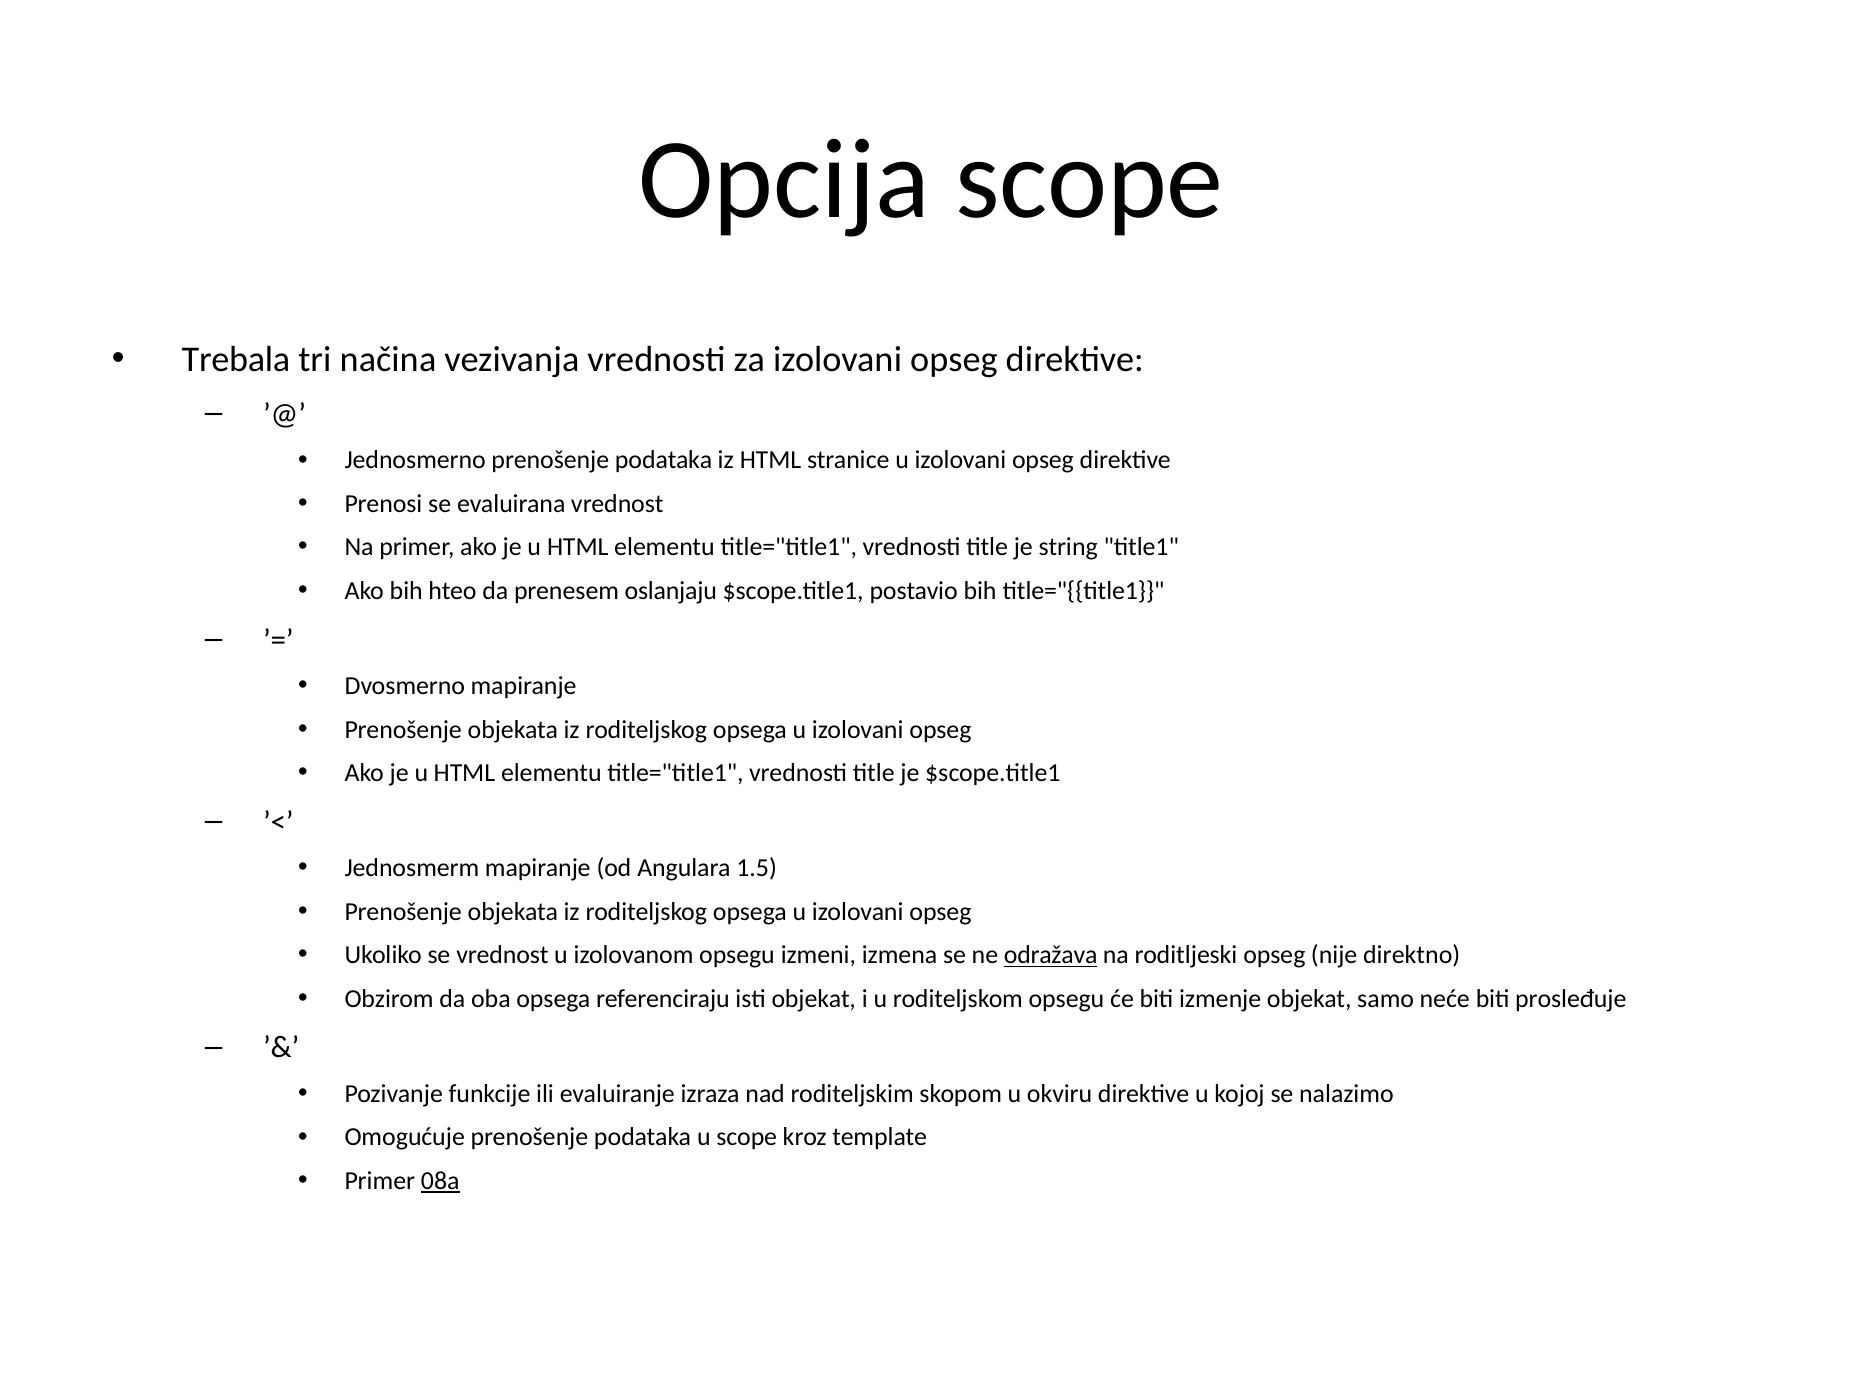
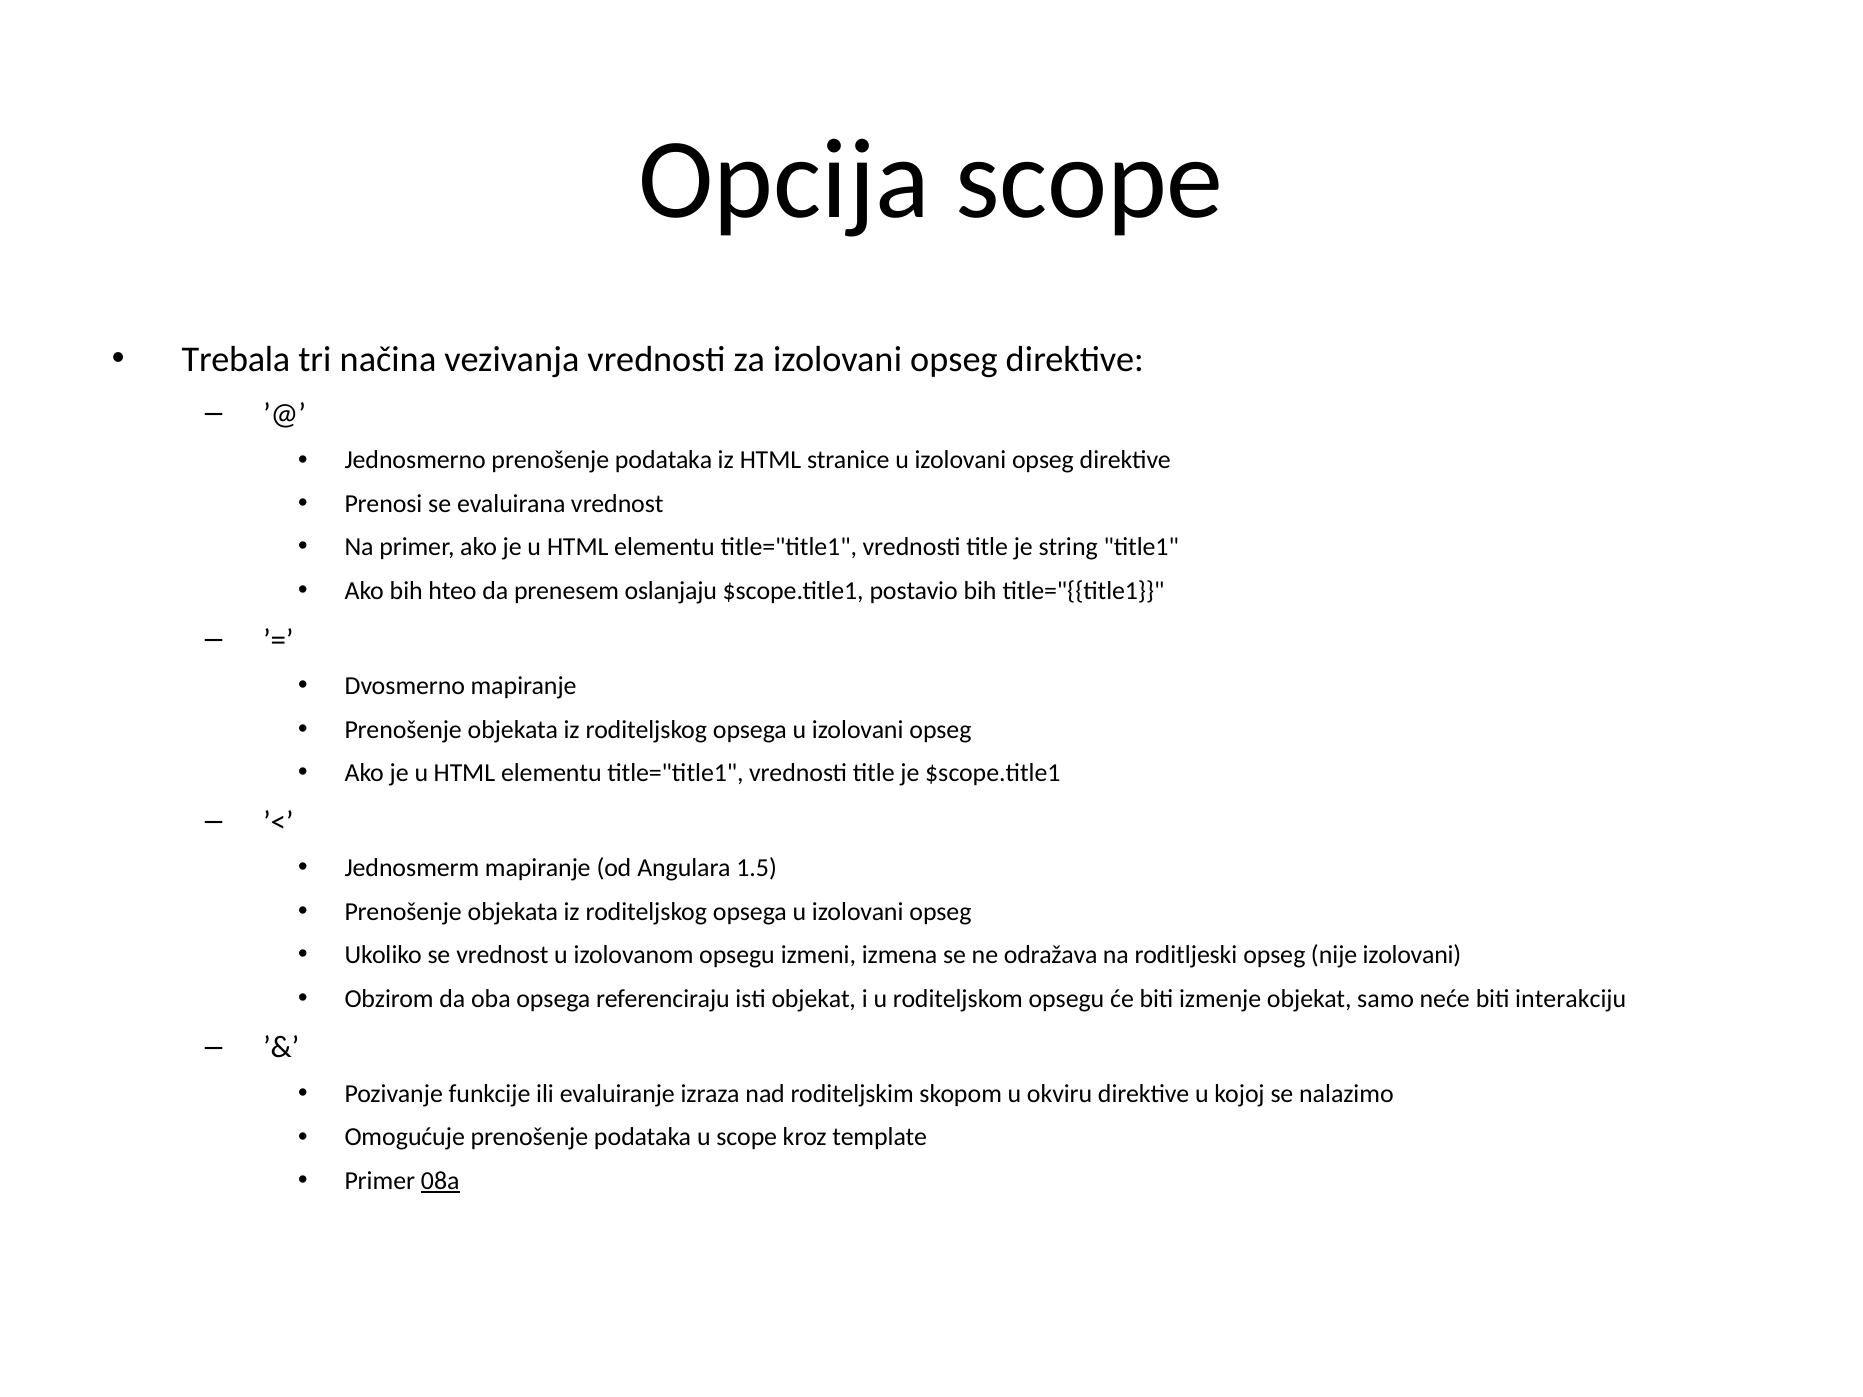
odražava underline: present -> none
nije direktno: direktno -> izolovani
prosleđuje: prosleđuje -> interakciju
